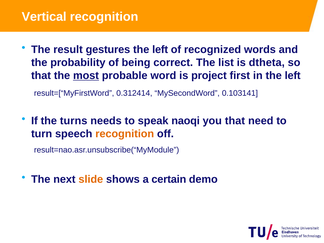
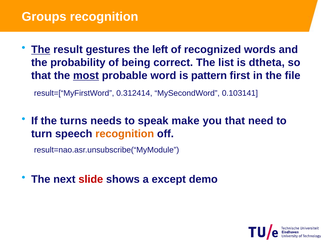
Vertical: Vertical -> Groups
The at (41, 50) underline: none -> present
project: project -> pattern
in the left: left -> file
naoqi: naoqi -> make
slide colour: orange -> red
certain: certain -> except
